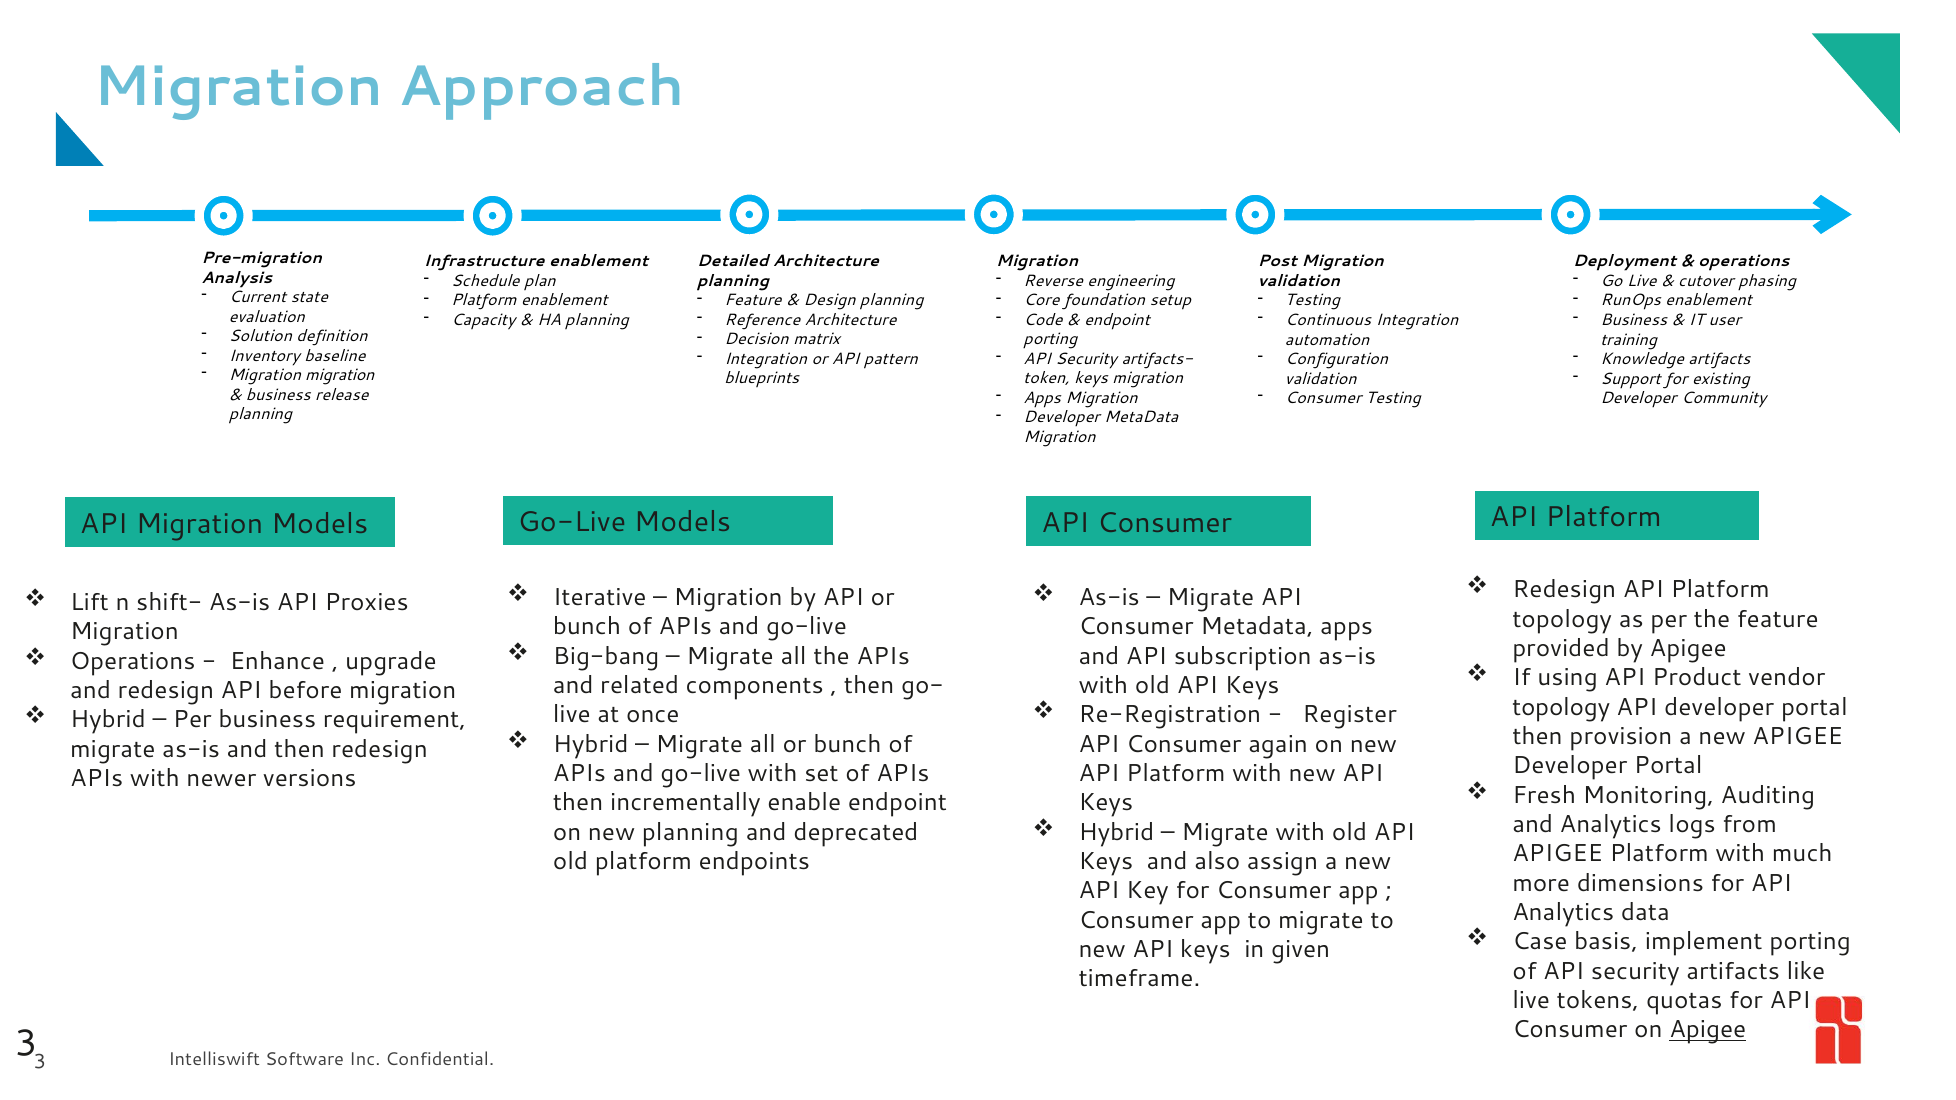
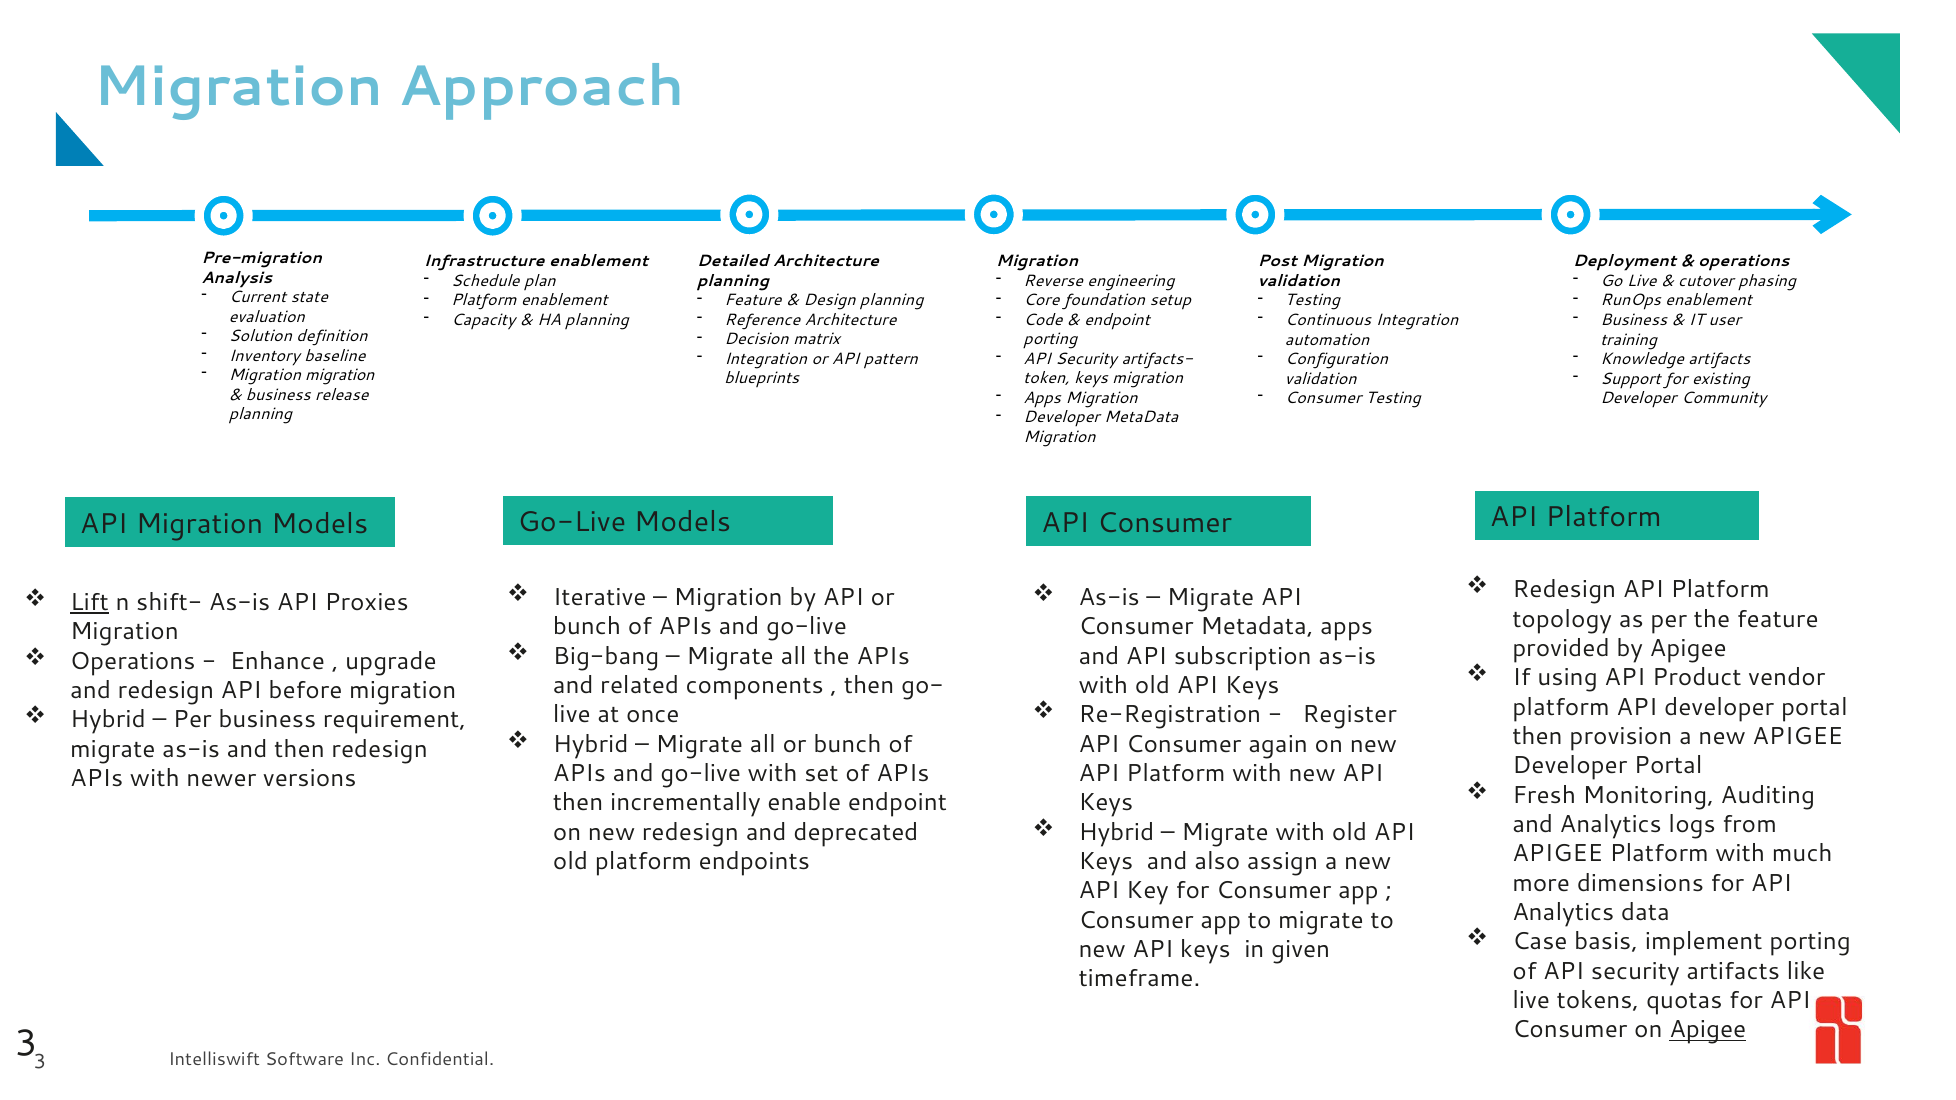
Lift underline: none -> present
topology at (1561, 707): topology -> platform
new planning: planning -> redesign
